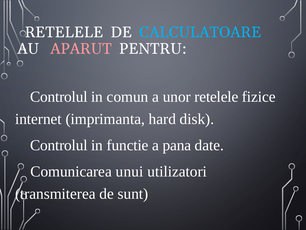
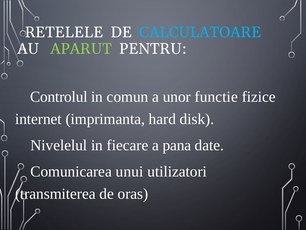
APARUT colour: pink -> light green
unor retelele: retelele -> functie
Controlul at (59, 145): Controlul -> Nivelelul
functie: functie -> fiecare
sunt: sunt -> oras
